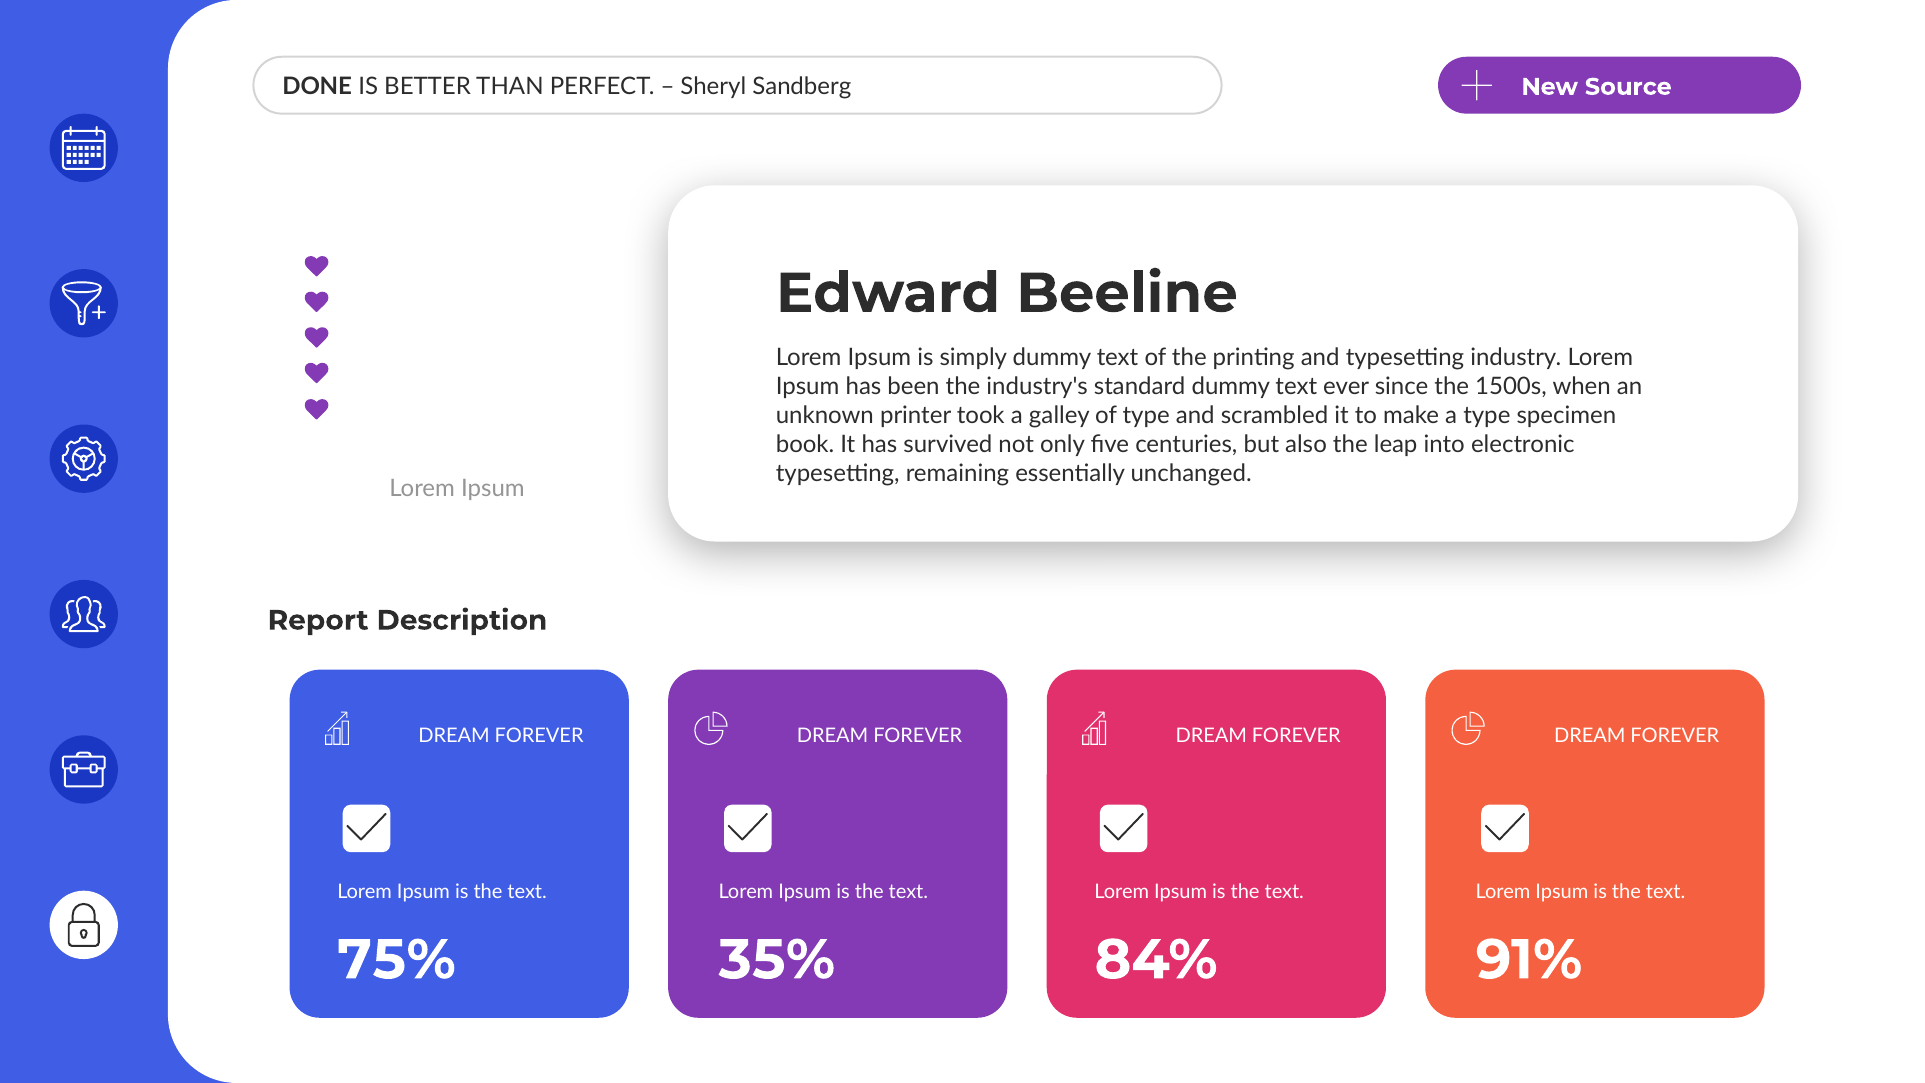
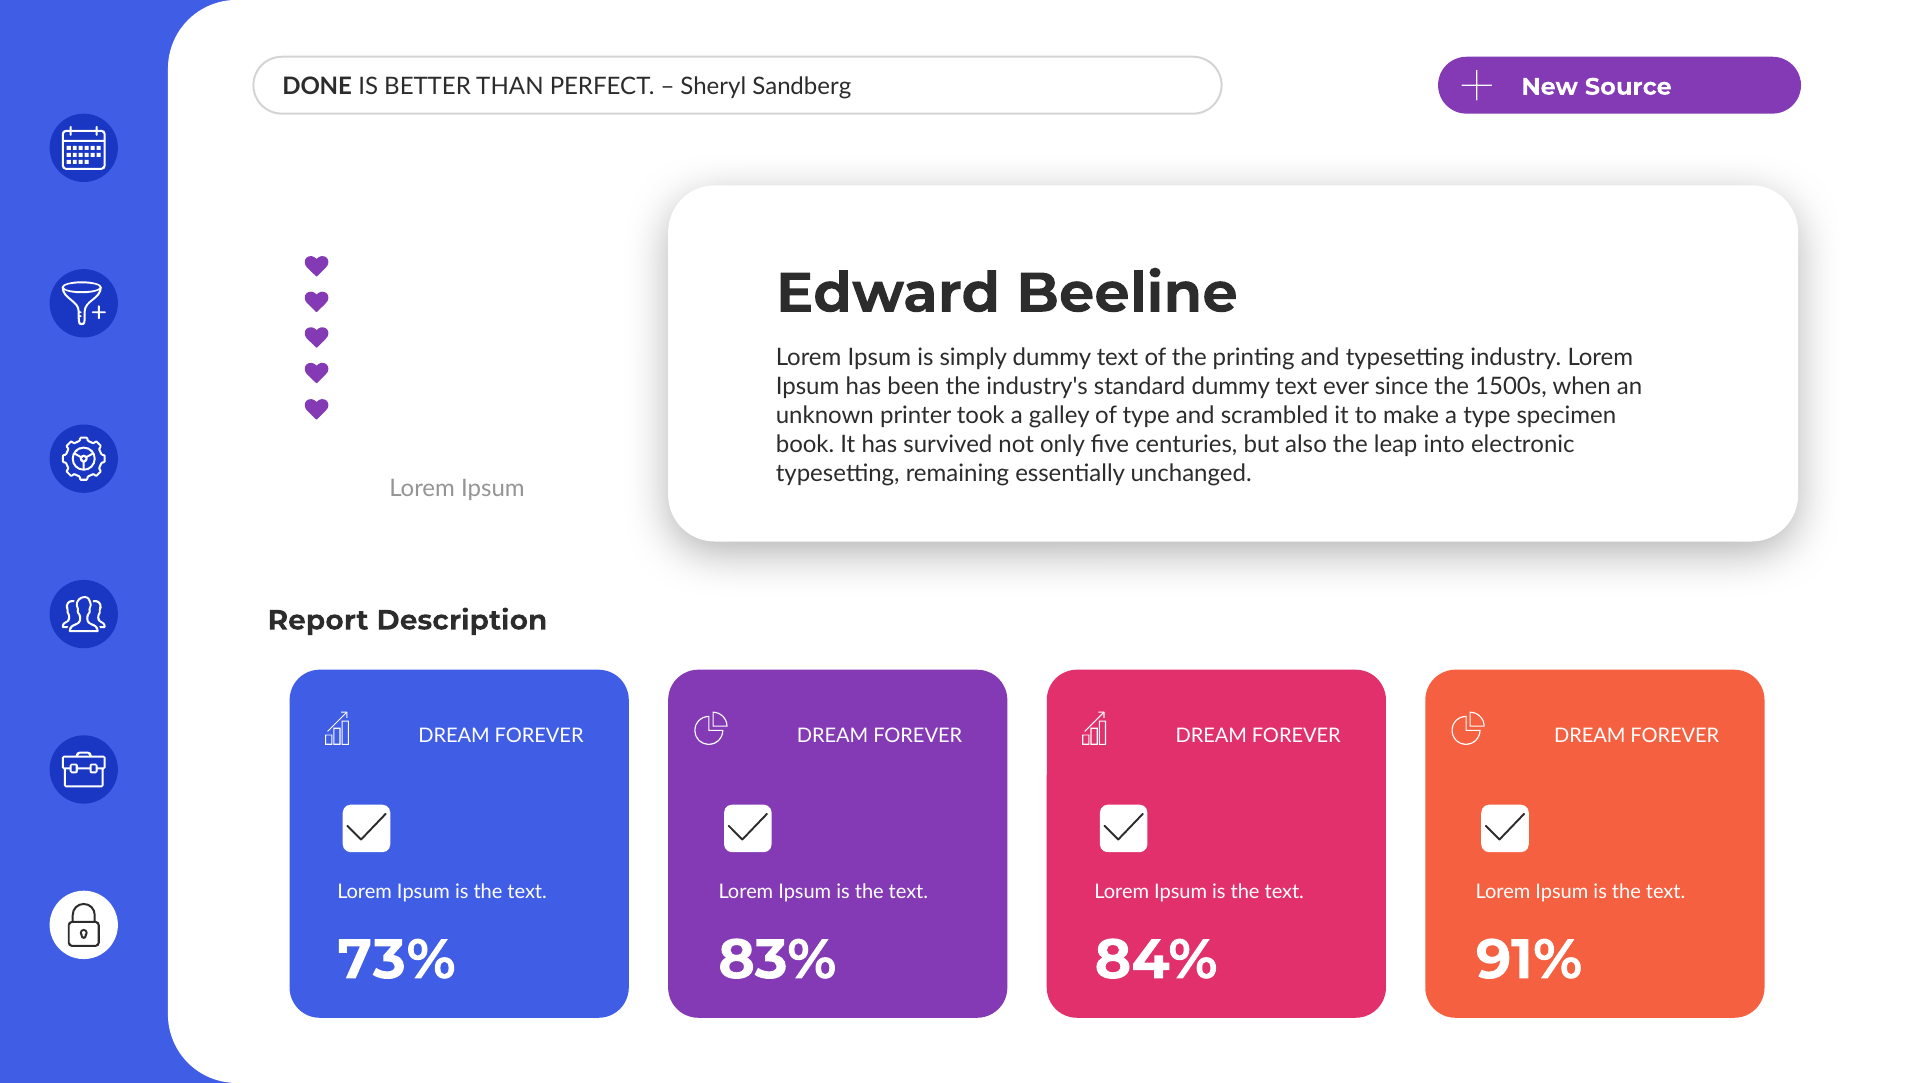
75%: 75% -> 73%
35%: 35% -> 83%
